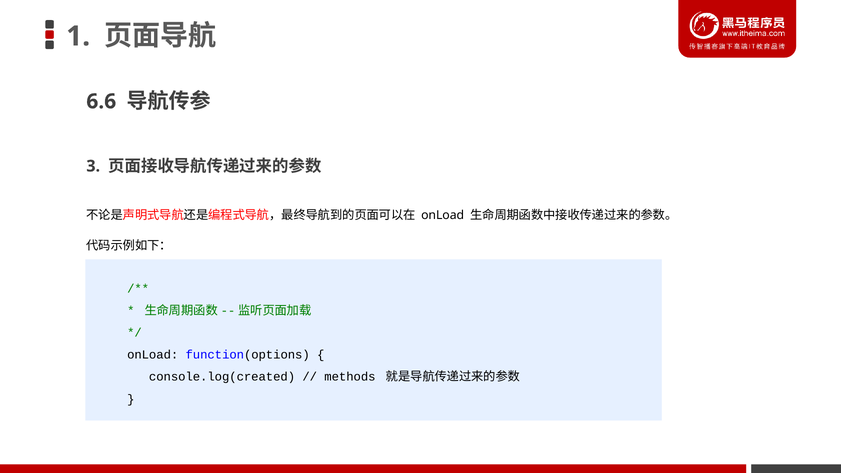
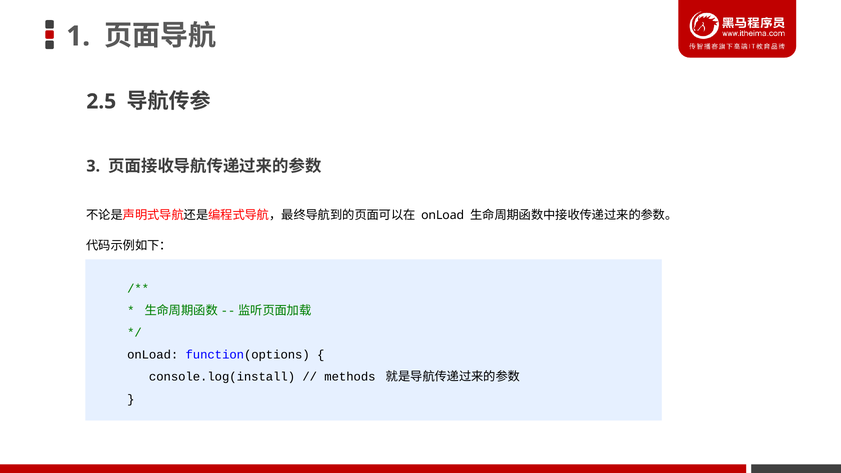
6.6: 6.6 -> 2.5
console.log(created: console.log(created -> console.log(install
